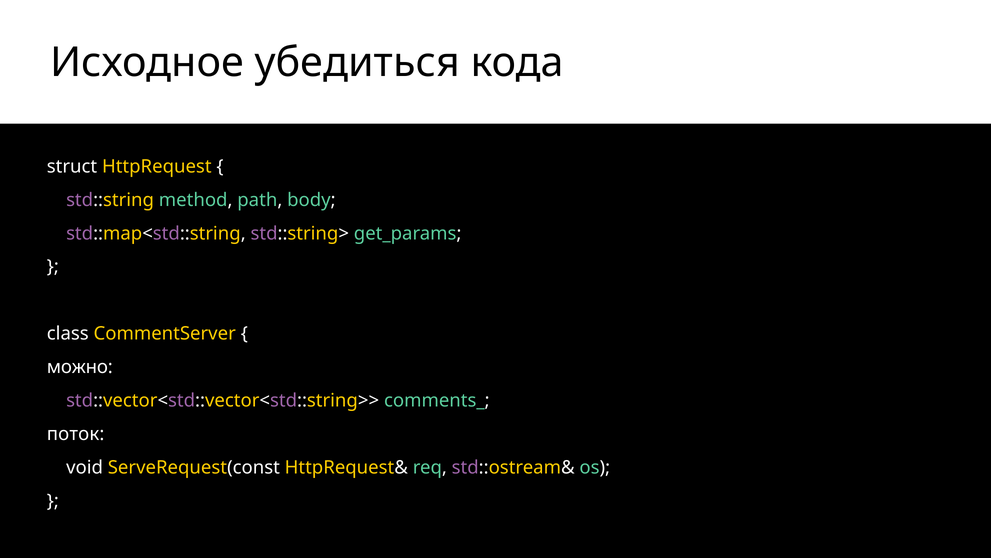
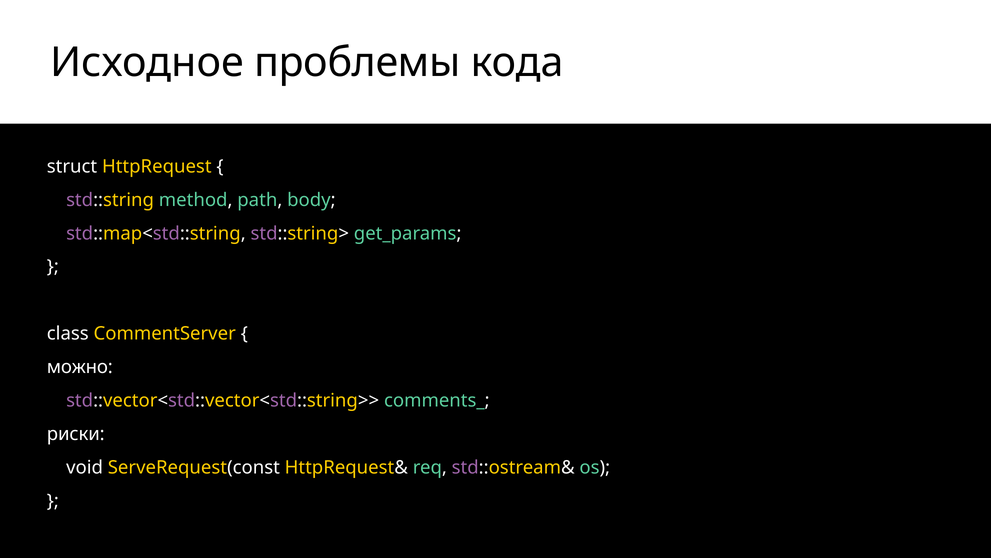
убедиться: убедиться -> проблемы
поток: поток -> риски
